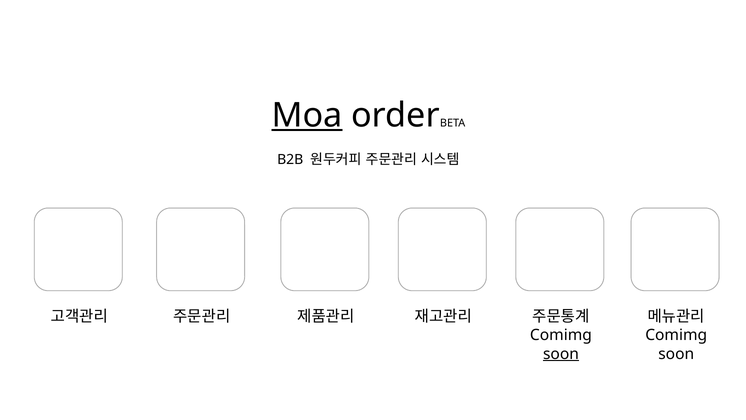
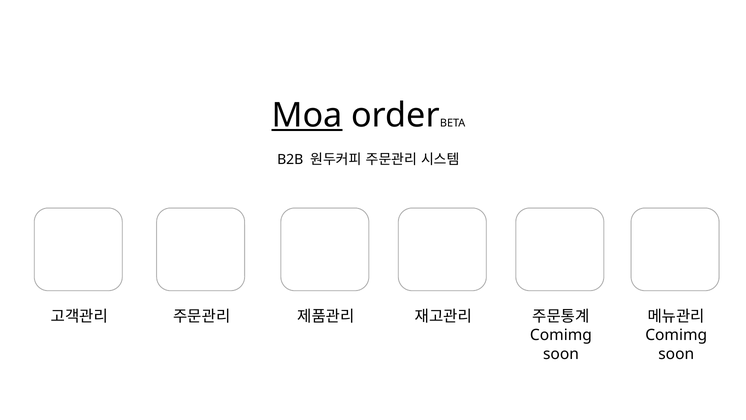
soon at (561, 354) underline: present -> none
